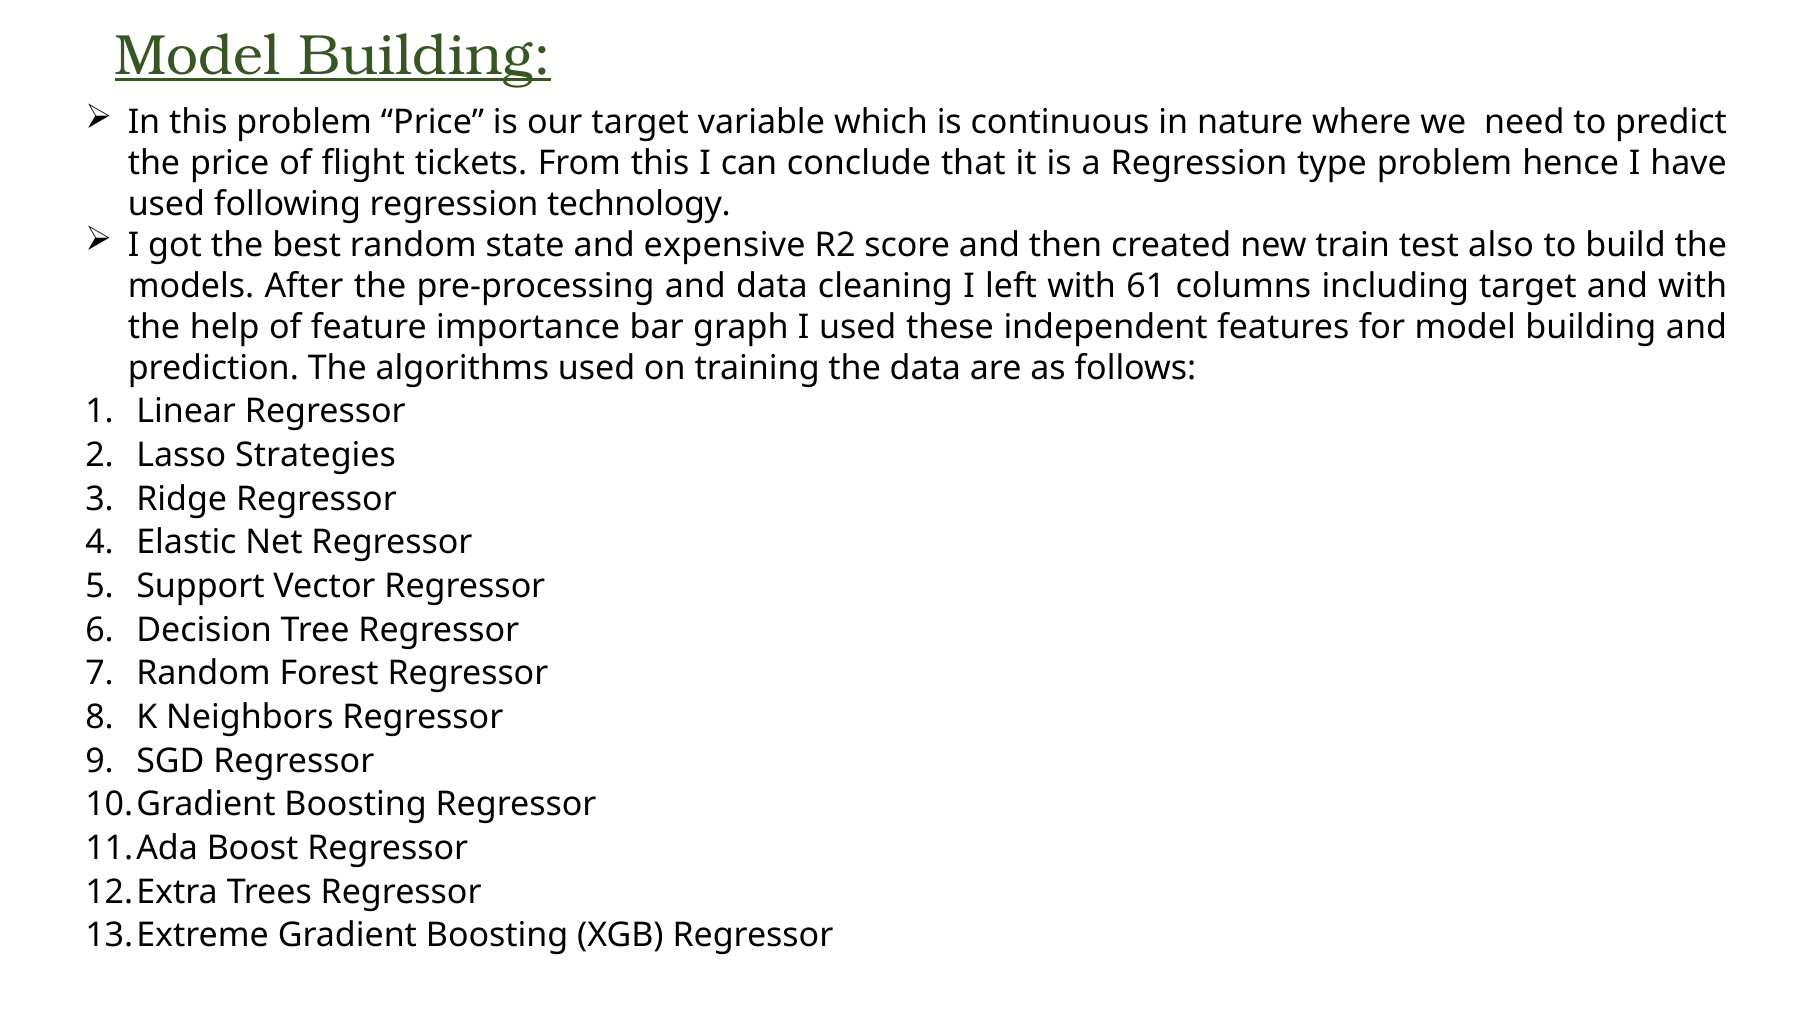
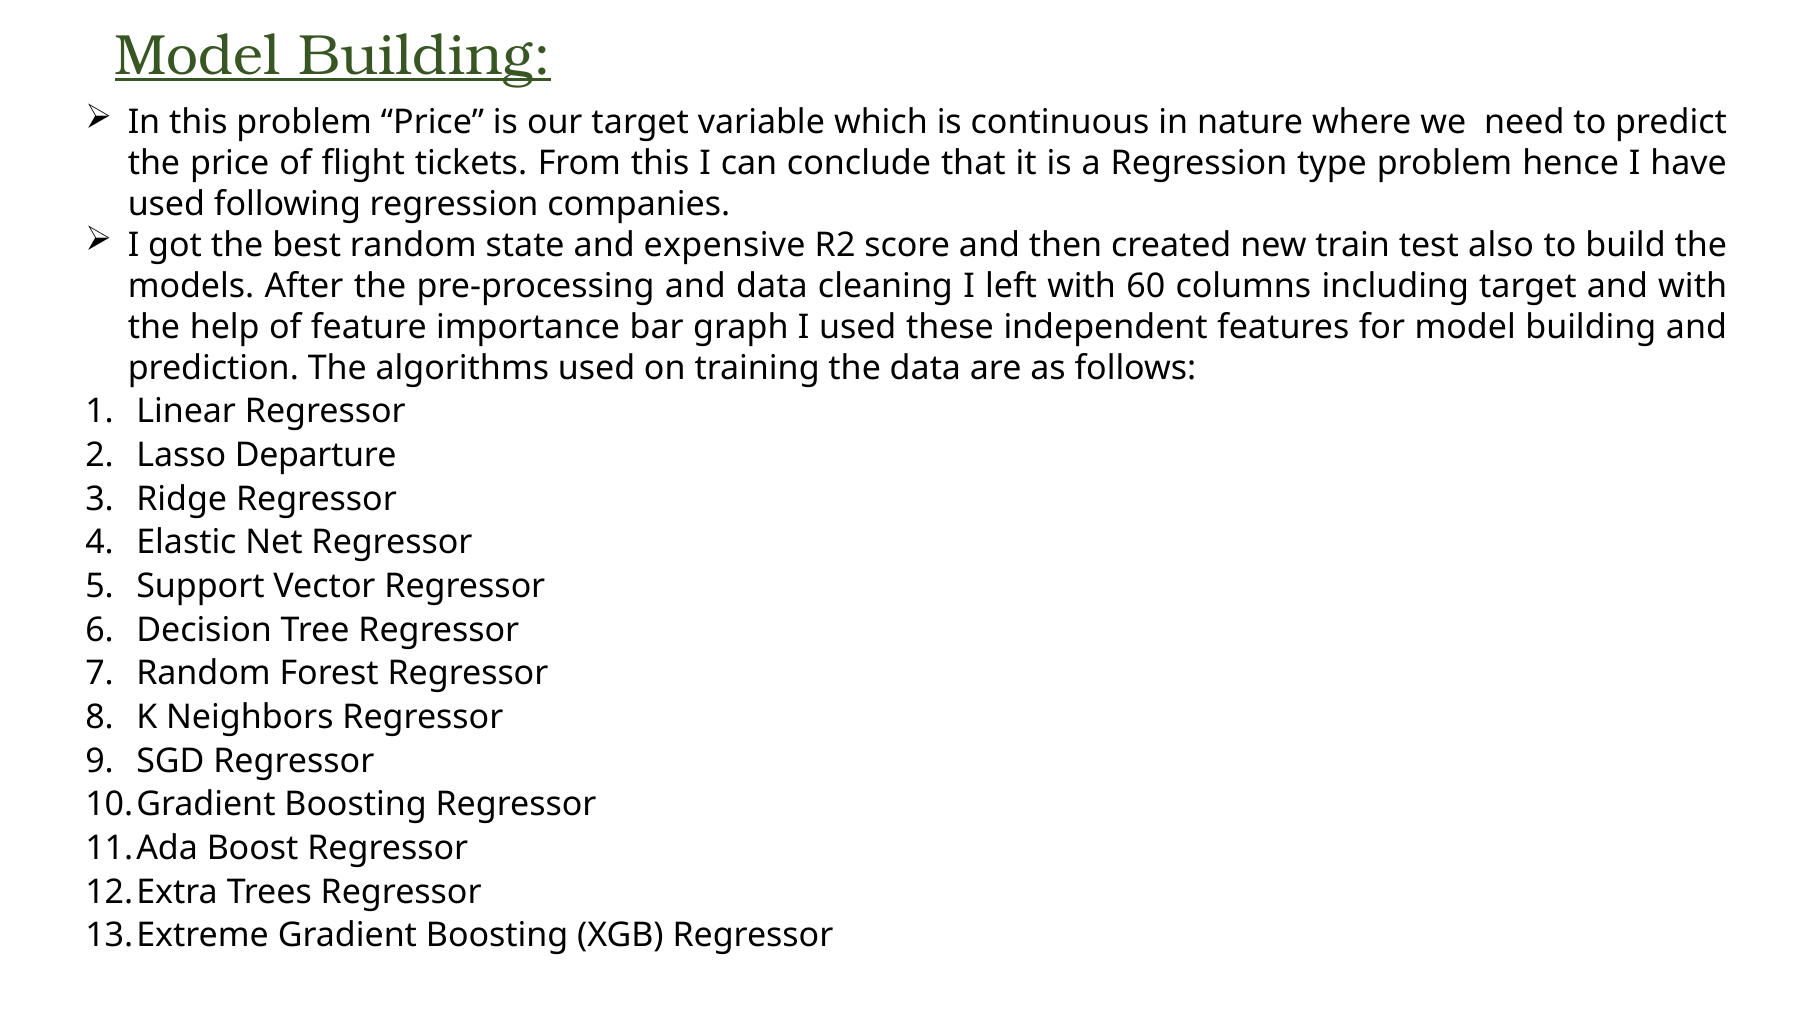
technology: technology -> companies
61: 61 -> 60
Strategies: Strategies -> Departure
